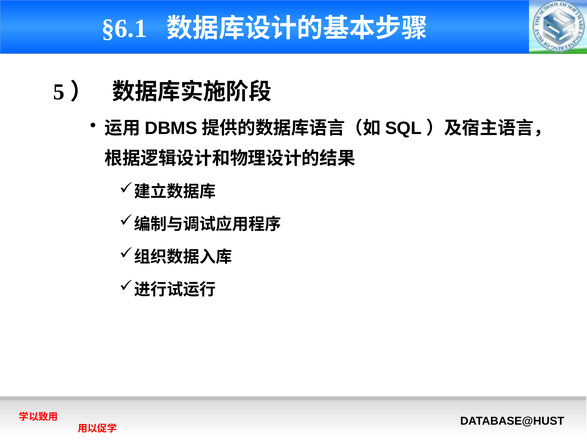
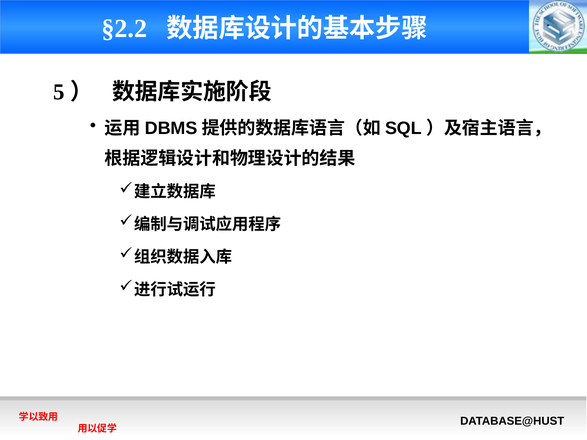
§6.1: §6.1 -> §2.2
